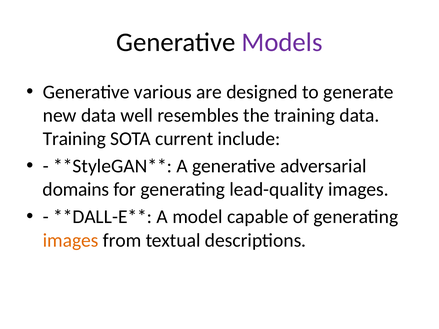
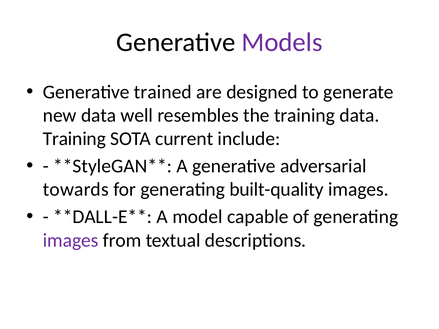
various: various -> trained
domains: domains -> towards
lead-quality: lead-quality -> built-quality
images at (71, 240) colour: orange -> purple
